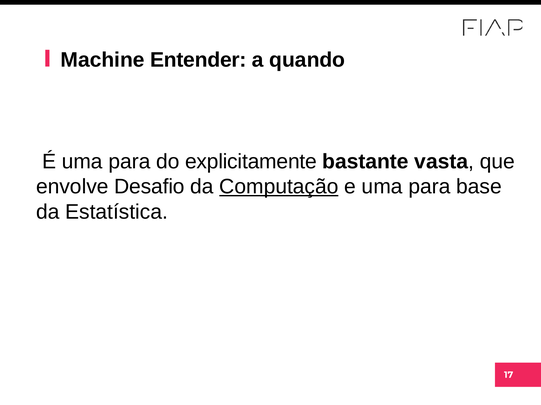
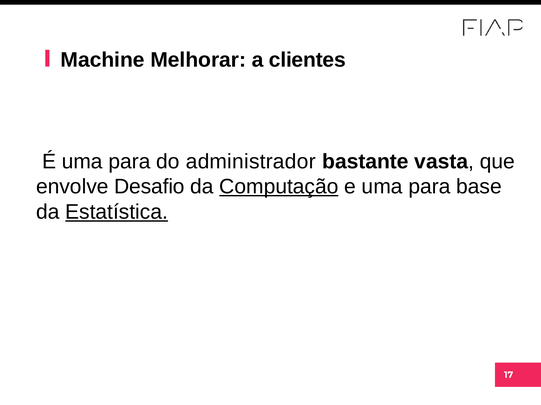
Entender: Entender -> Melhorar
quando: quando -> clientes
explicitamente: explicitamente -> administrador
Estatística underline: none -> present
